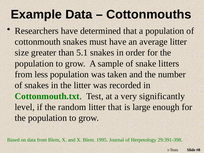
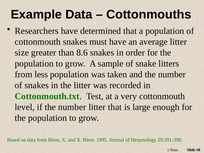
5.1: 5.1 -> 8.6
very significantly: significantly -> cottonmouth
if the random: random -> number
